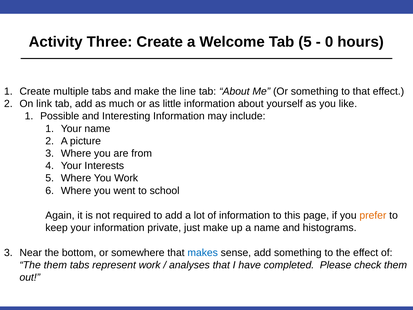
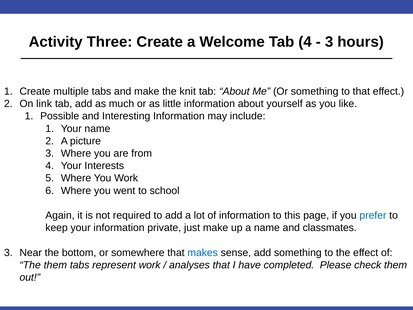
Tab 5: 5 -> 4
0 at (329, 42): 0 -> 3
line: line -> knit
prefer colour: orange -> blue
histograms: histograms -> classmates
